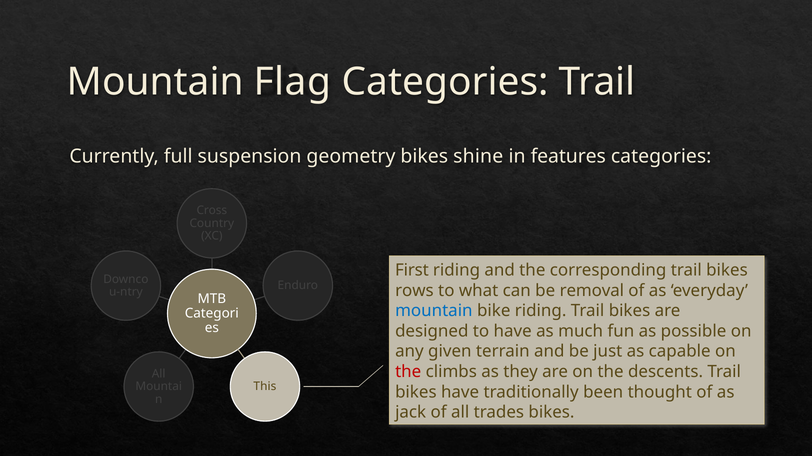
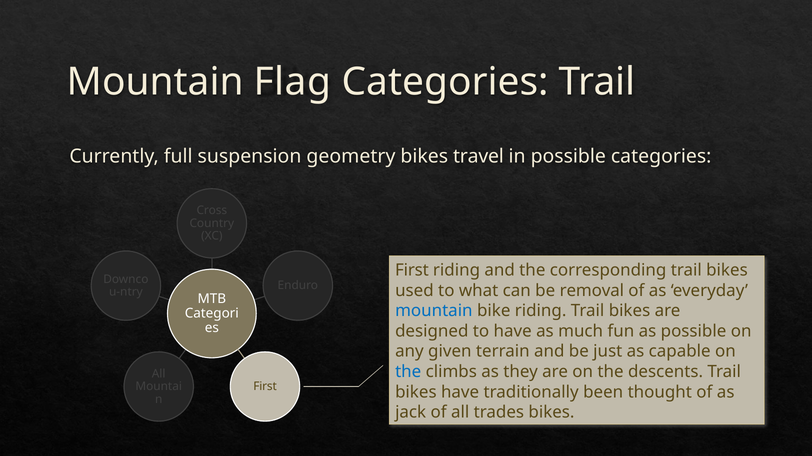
shine: shine -> travel
in features: features -> possible
rows: rows -> used
the at (408, 372) colour: red -> blue
This at (265, 387): This -> First
